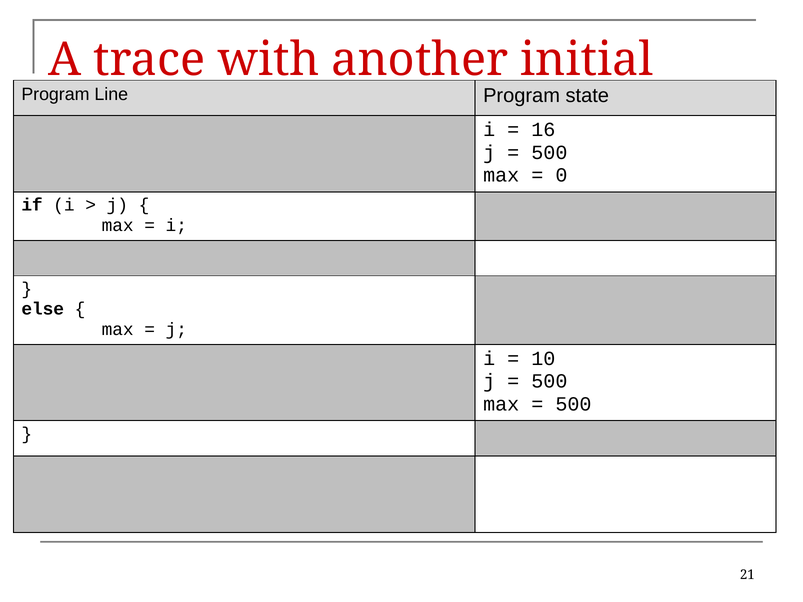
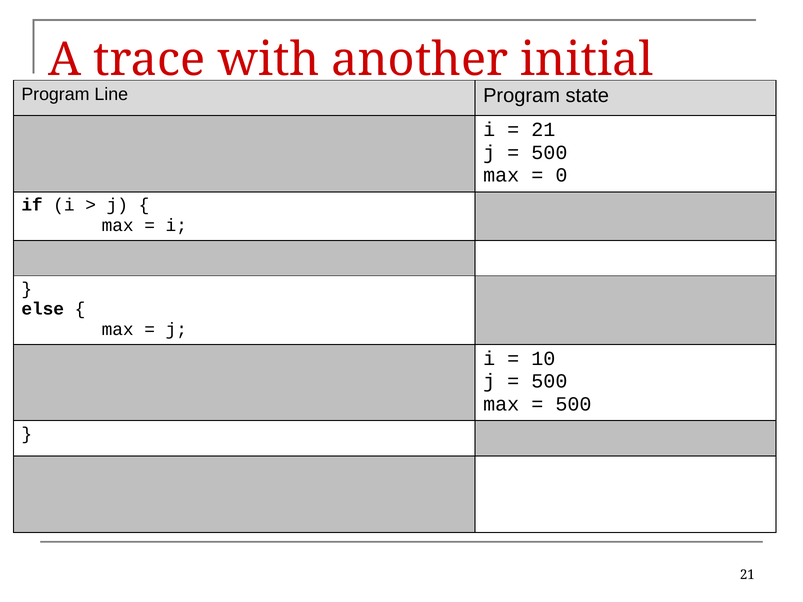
16 at (543, 130): 16 -> 21
